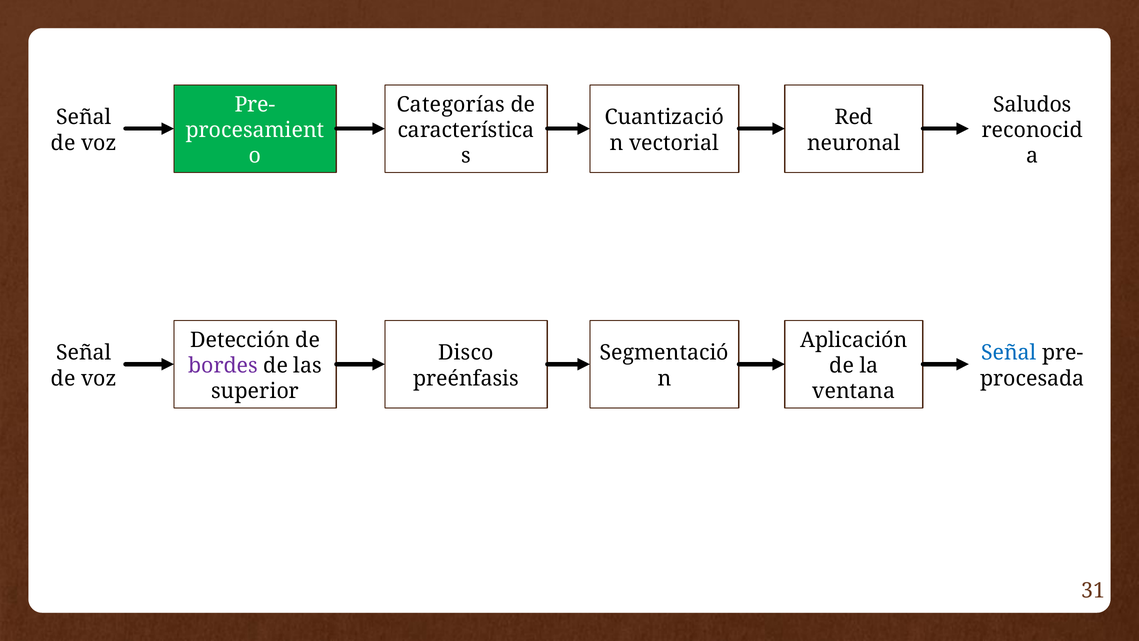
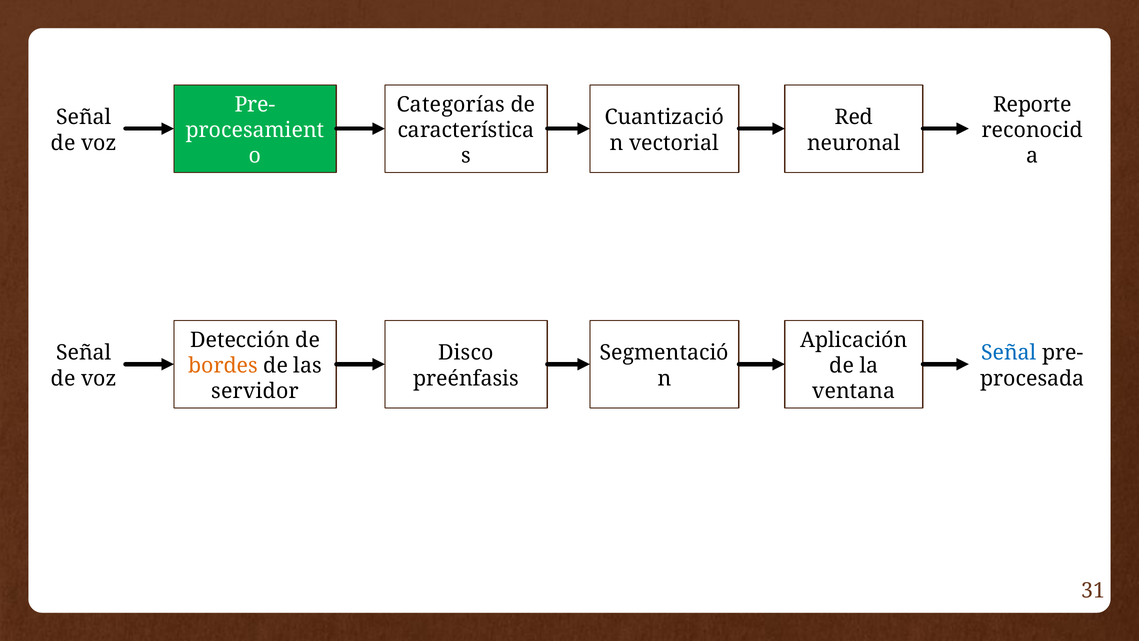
Saludos: Saludos -> Reporte
bordes colour: purple -> orange
superior: superior -> servidor
